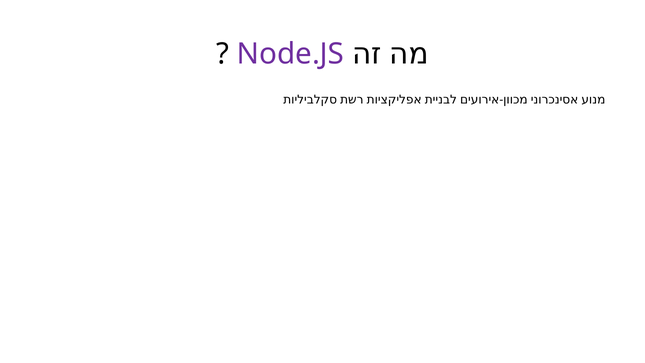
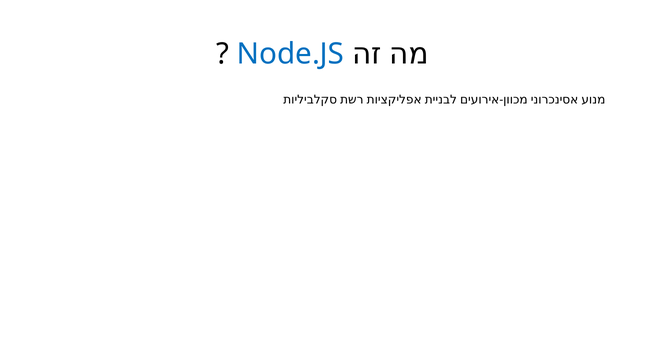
Node.JS colour: purple -> blue
